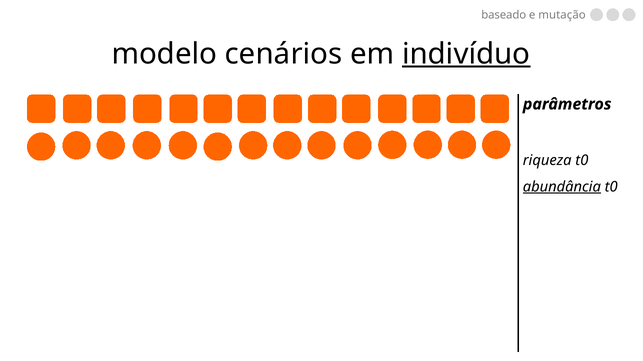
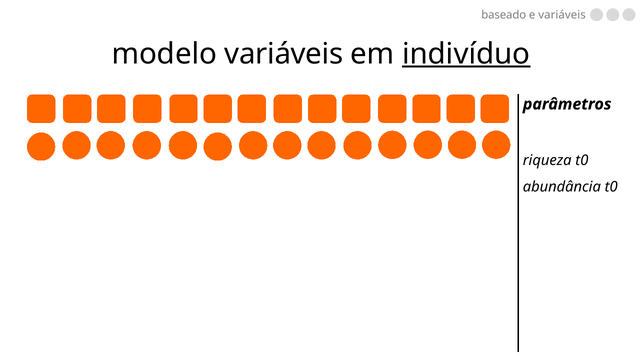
e mutação: mutação -> variáveis
modelo cenários: cenários -> variáveis
abundância underline: present -> none
